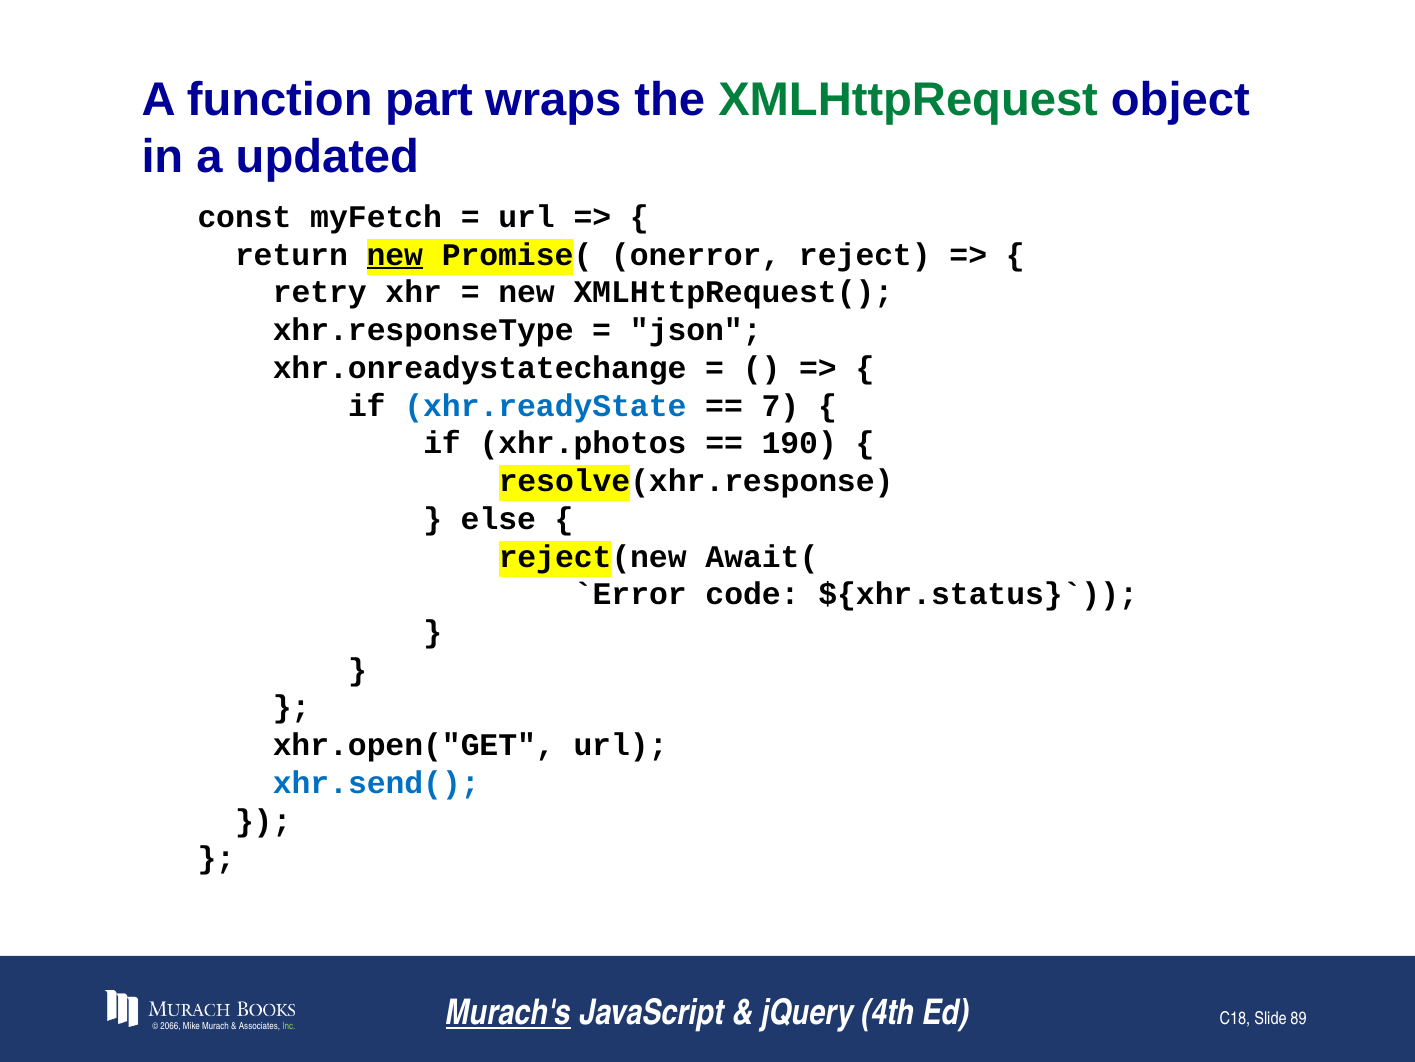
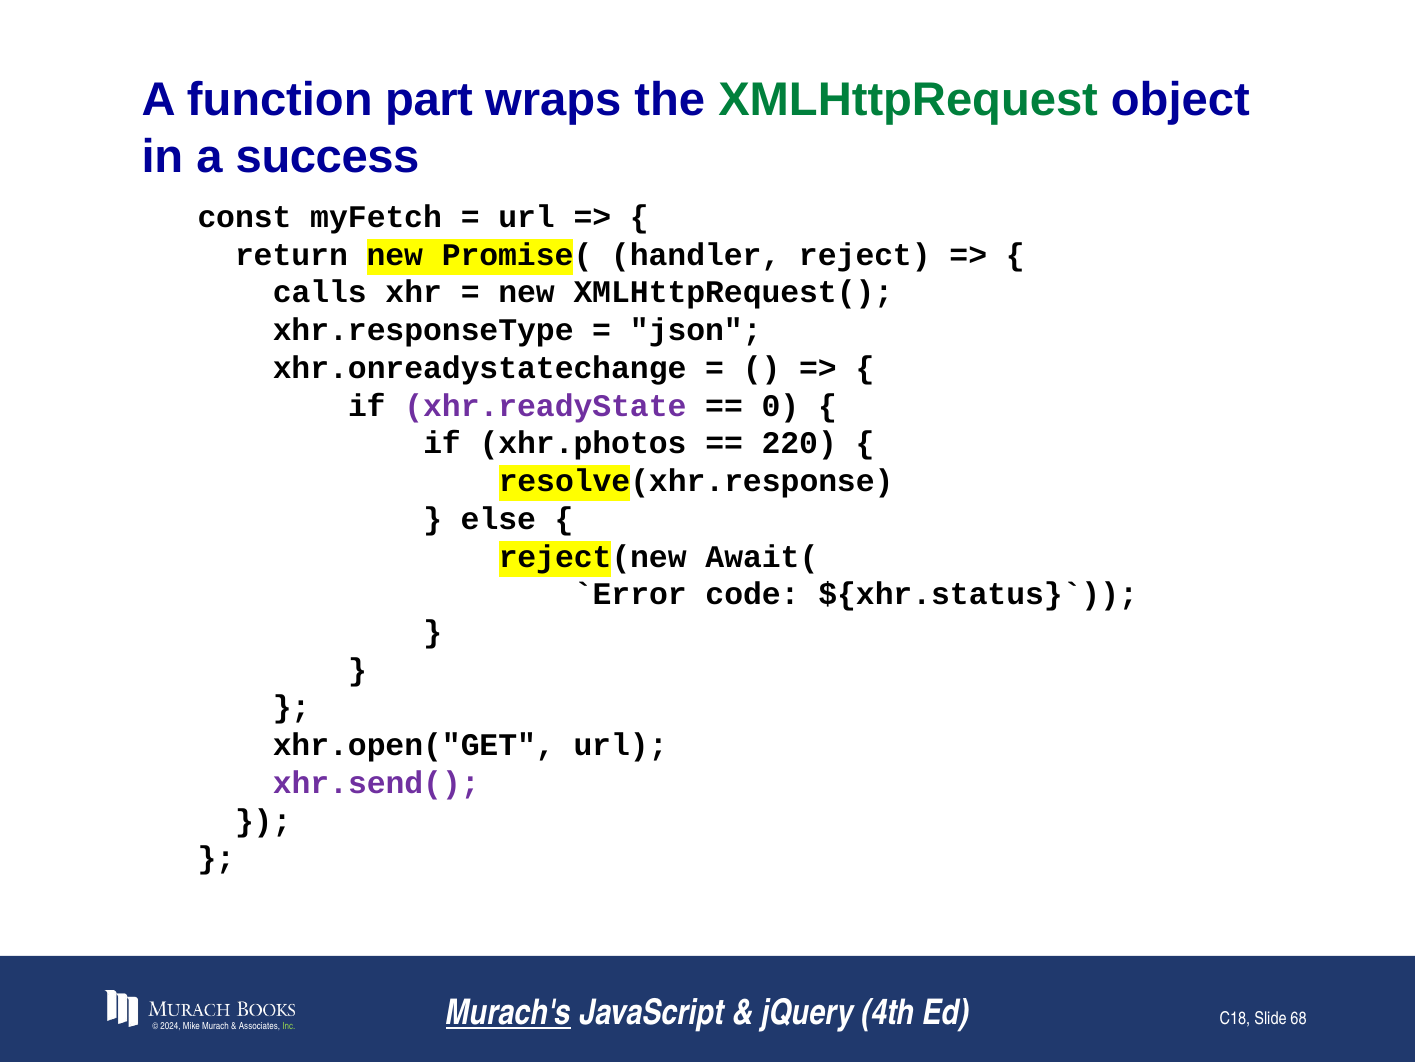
updated: updated -> success
new at (395, 255) underline: present -> none
onerror: onerror -> handler
retry: retry -> calls
xhr.readyState colour: blue -> purple
7: 7 -> 0
190: 190 -> 220
xhr.send( colour: blue -> purple
2066: 2066 -> 2024
89: 89 -> 68
